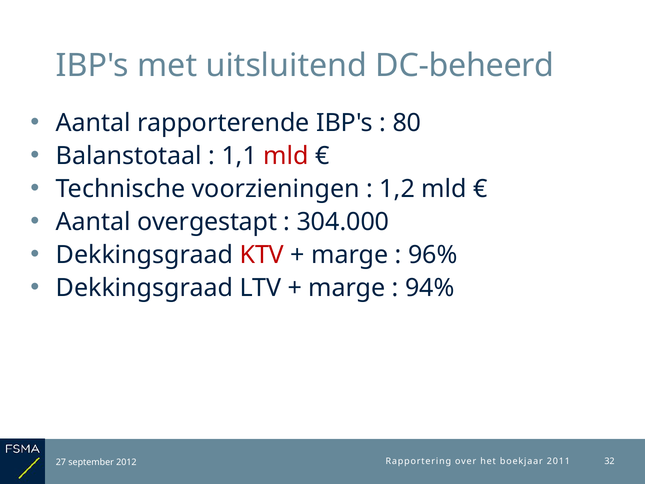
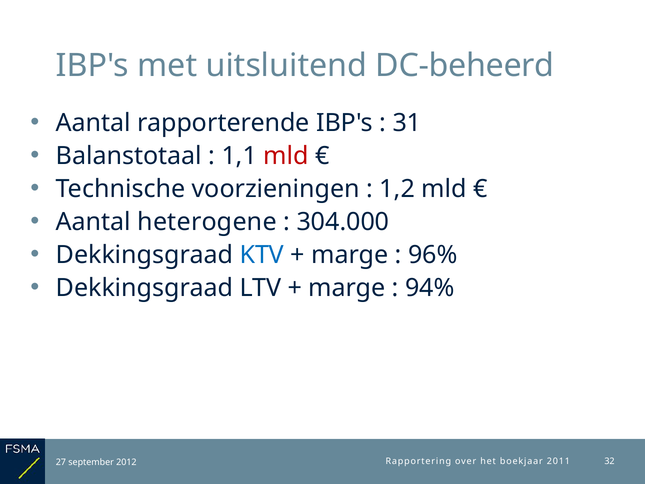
80: 80 -> 31
overgestapt: overgestapt -> heterogene
KTV colour: red -> blue
